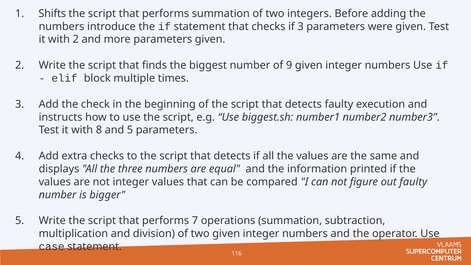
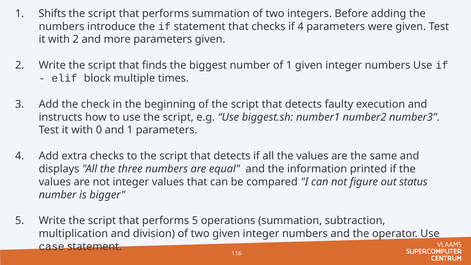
if 3: 3 -> 4
of 9: 9 -> 1
8: 8 -> 0
and 5: 5 -> 1
out faulty: faulty -> status
performs 7: 7 -> 5
